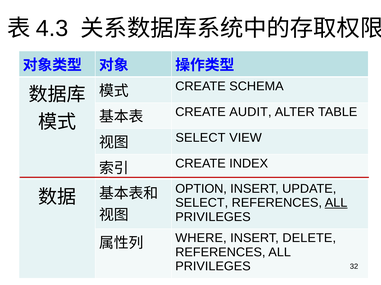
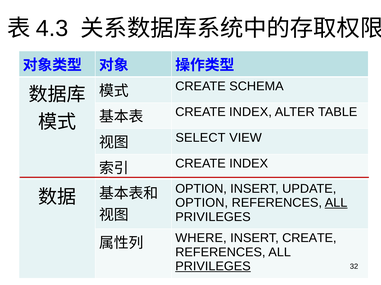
AUDIT at (250, 112): AUDIT -> INDEX
SELECT at (202, 203): SELECT -> OPTION
INSERT DELETE: DELETE -> CREATE
PRIVILEGES at (213, 267) underline: none -> present
